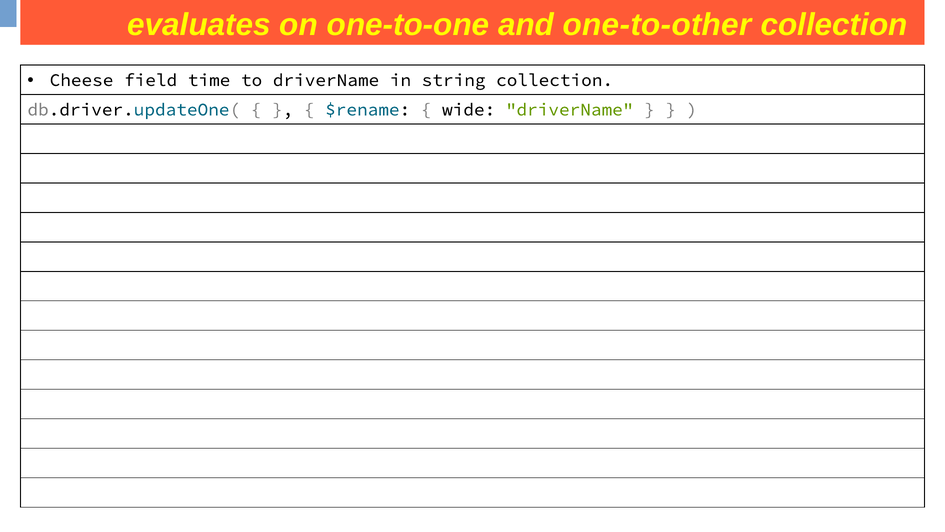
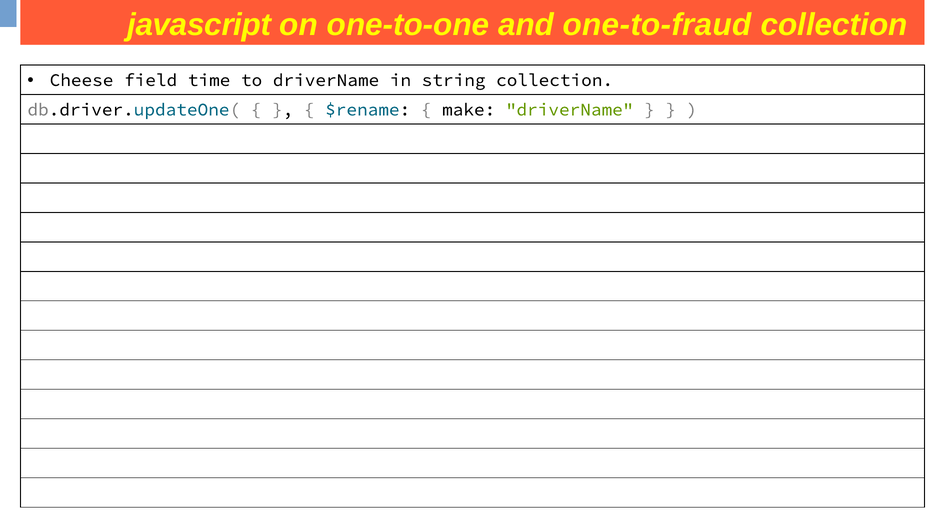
evaluates: evaluates -> javascript
one-to-other: one-to-other -> one-to-fraud
wide: wide -> make
